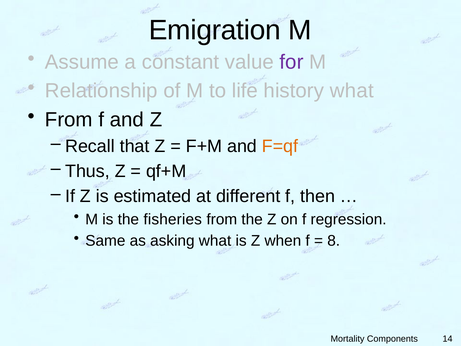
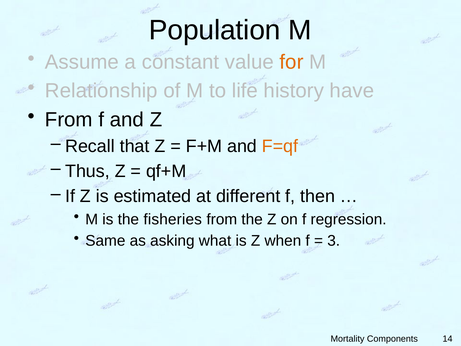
Emigration: Emigration -> Population
for colour: purple -> orange
history what: what -> have
8: 8 -> 3
